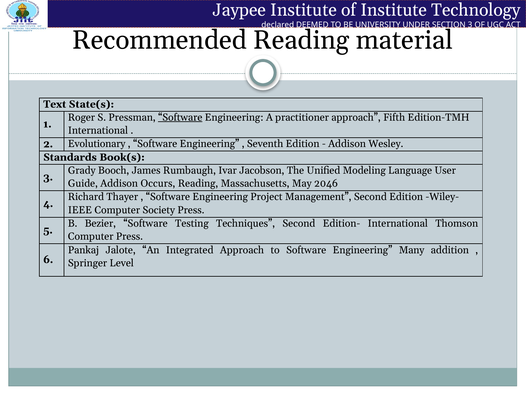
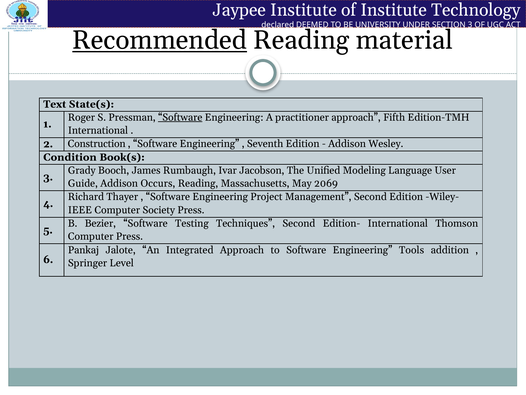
Recommended underline: none -> present
Evolutionary: Evolutionary -> Construction
Standards: Standards -> Condition
2046: 2046 -> 2069
Many: Many -> Tools
